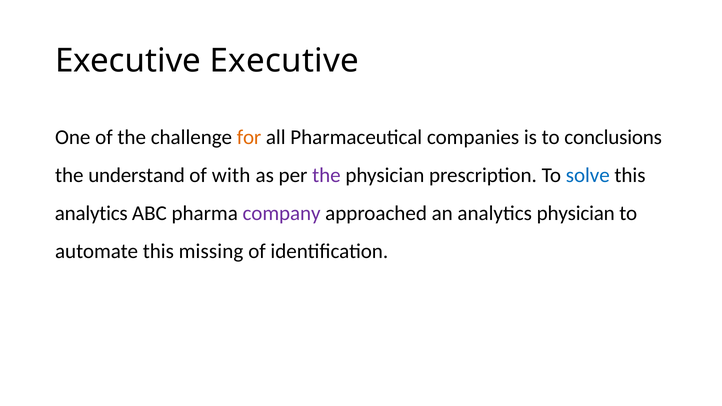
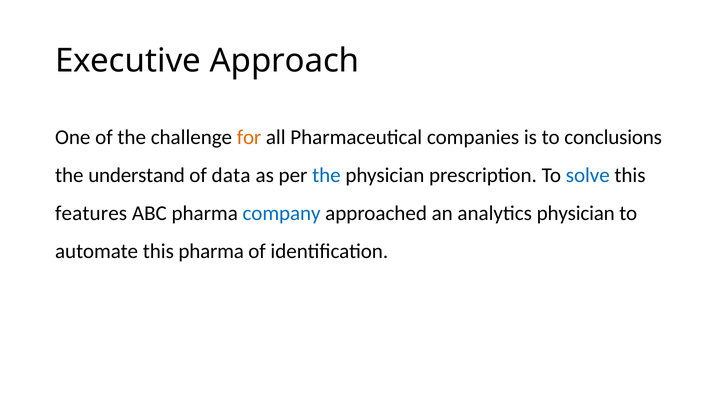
Executive Executive: Executive -> Approach
with: with -> data
the at (326, 175) colour: purple -> blue
analytics at (91, 213): analytics -> features
company colour: purple -> blue
this missing: missing -> pharma
